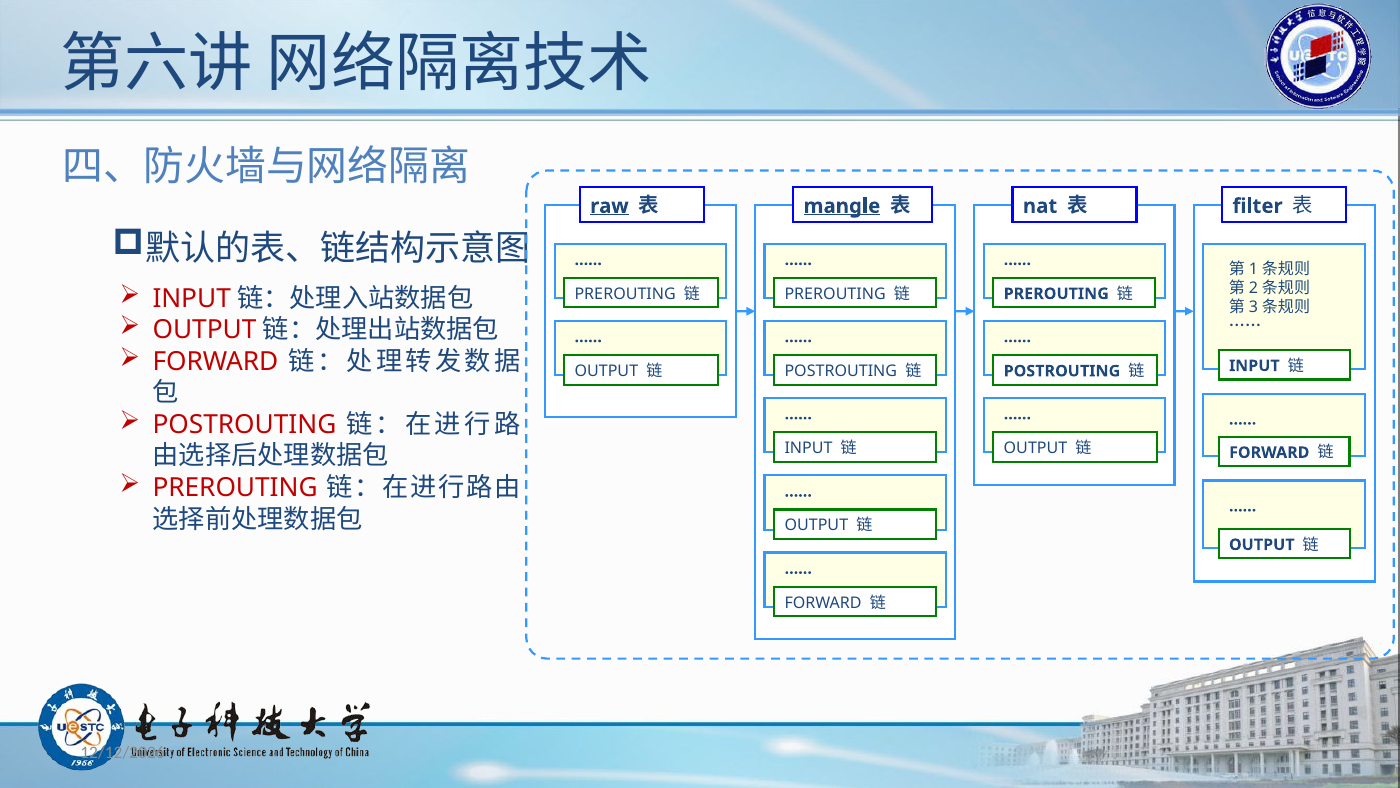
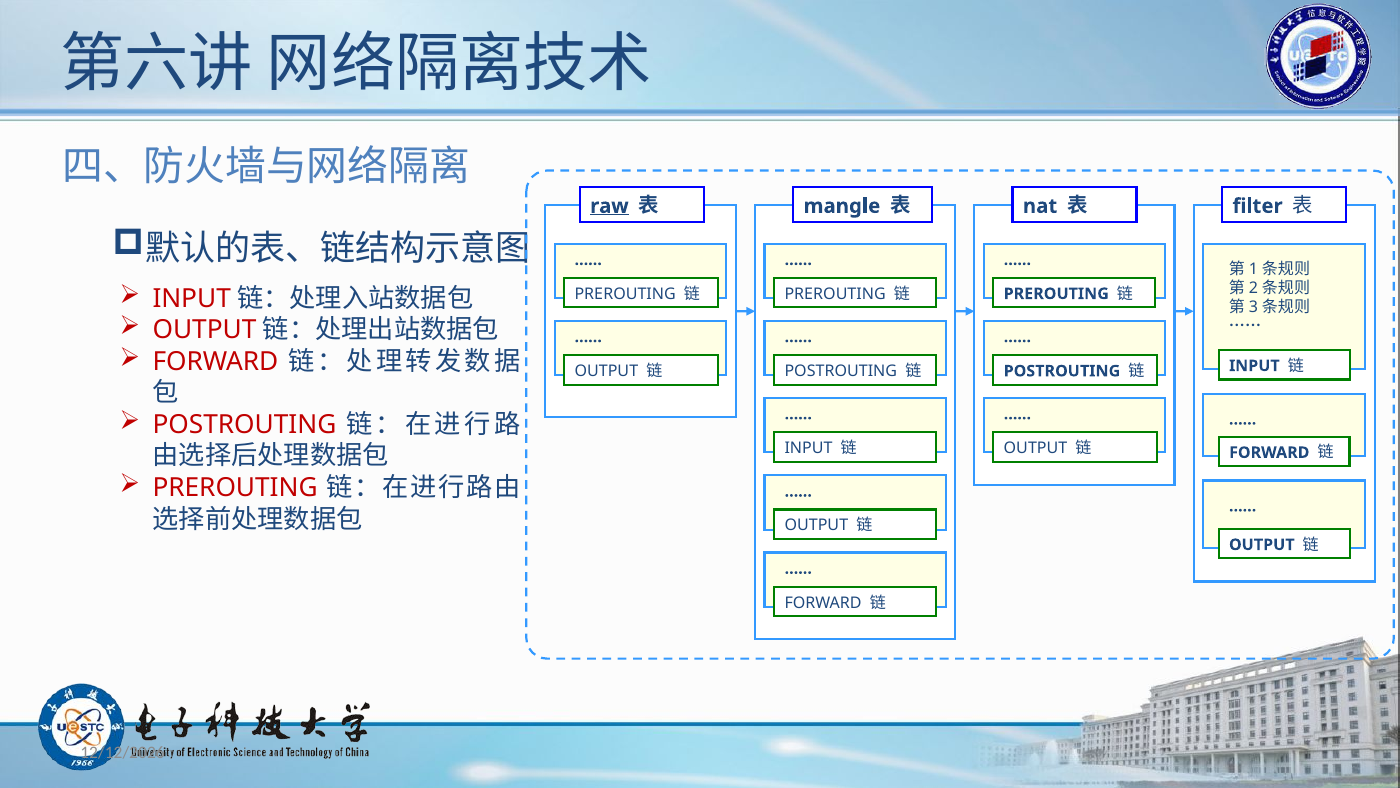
mangle underline: present -> none
